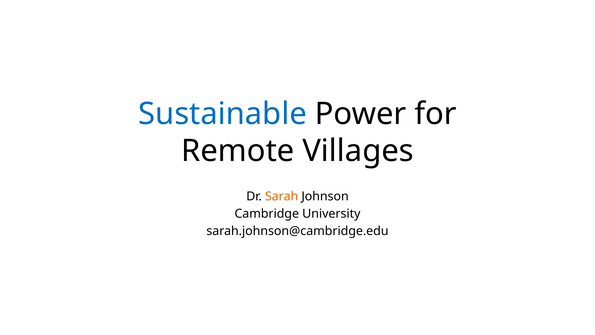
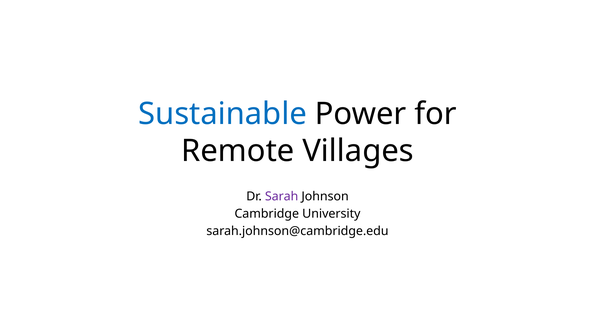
Sarah colour: orange -> purple
